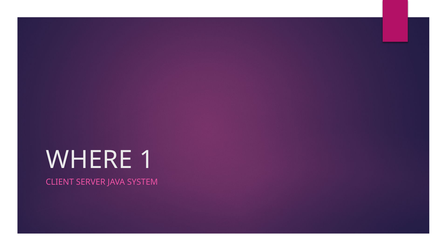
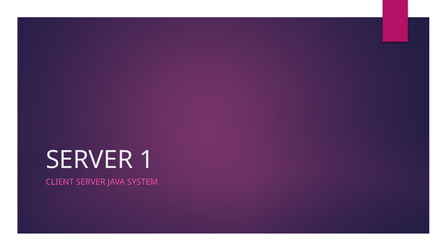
WHERE at (89, 160): WHERE -> SERVER
